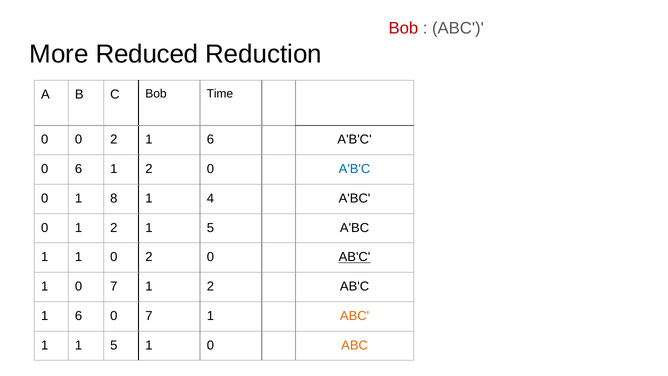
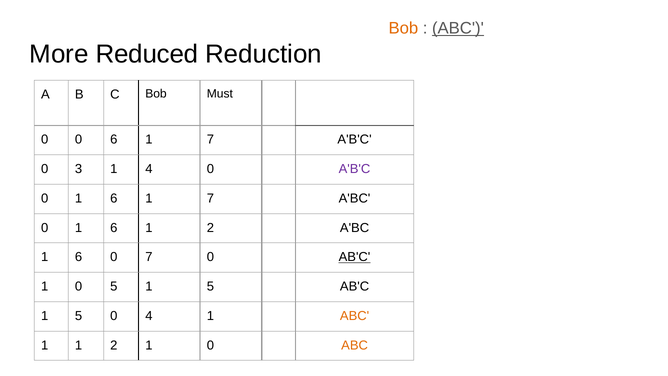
Bob at (403, 28) colour: red -> orange
ABC at (458, 28) underline: none -> present
Time: Time -> Must
0 0 2: 2 -> 6
6 at (210, 140): 6 -> 7
0 6: 6 -> 3
2 at (149, 169): 2 -> 4
A'B'C at (355, 169) colour: blue -> purple
8 at (114, 198): 8 -> 6
4 at (210, 198): 4 -> 7
2 at (114, 228): 2 -> 6
5 at (210, 228): 5 -> 2
1 at (79, 257): 1 -> 6
2 at (149, 257): 2 -> 7
1 0 7: 7 -> 5
2 at (210, 286): 2 -> 5
6 at (79, 316): 6 -> 5
7 at (149, 316): 7 -> 4
1 1 5: 5 -> 2
